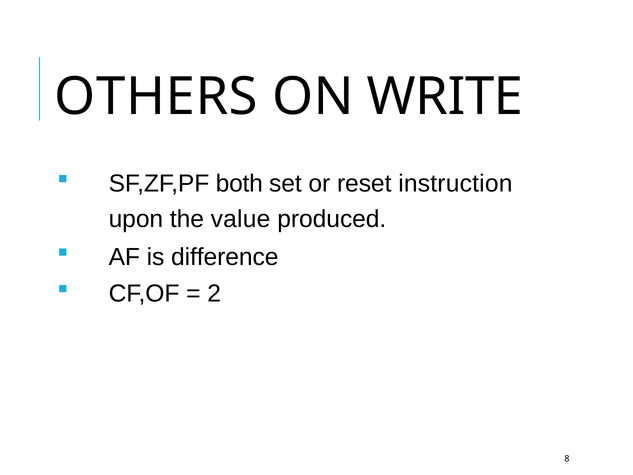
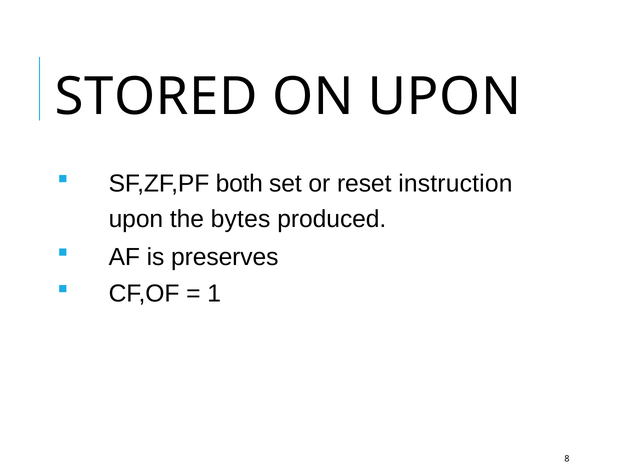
OTHERS: OTHERS -> STORED
ON WRITE: WRITE -> UPON
value: value -> bytes
difference: difference -> preserves
2: 2 -> 1
